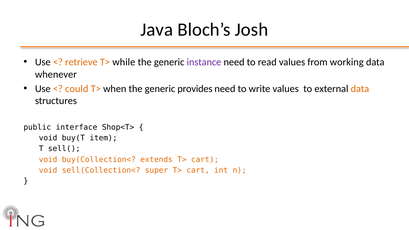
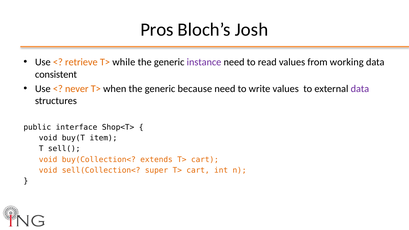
Java: Java -> Pros
whenever: whenever -> consistent
could: could -> never
provides: provides -> because
data at (360, 89) colour: orange -> purple
